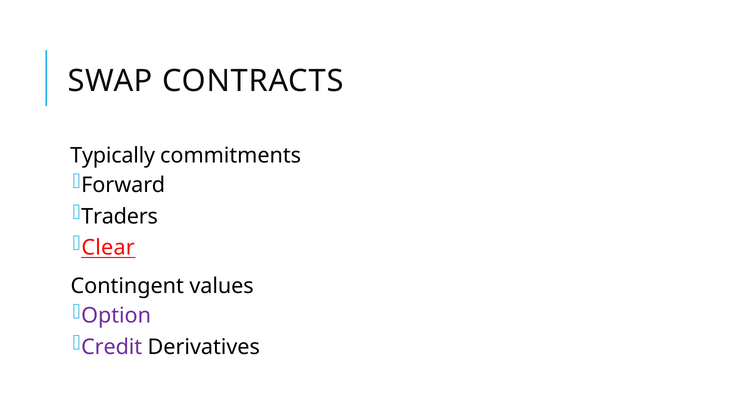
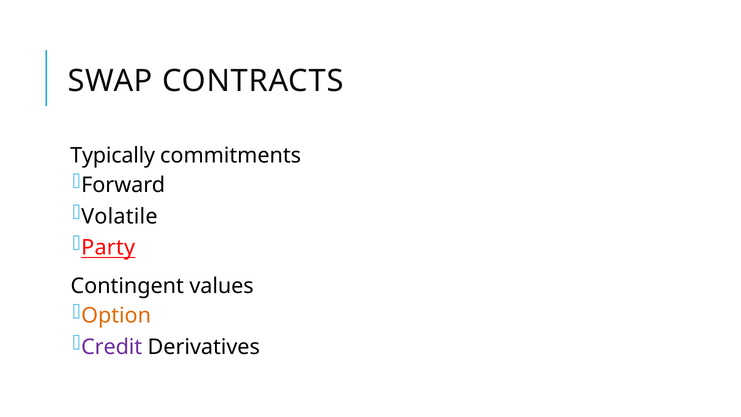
Traders: Traders -> Volatile
Clear: Clear -> Party
Option colour: purple -> orange
